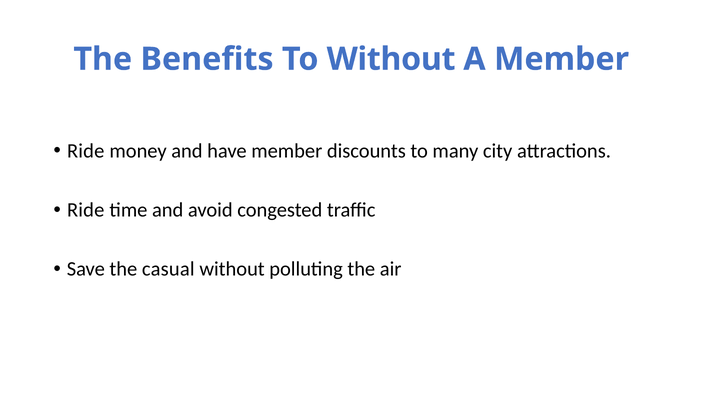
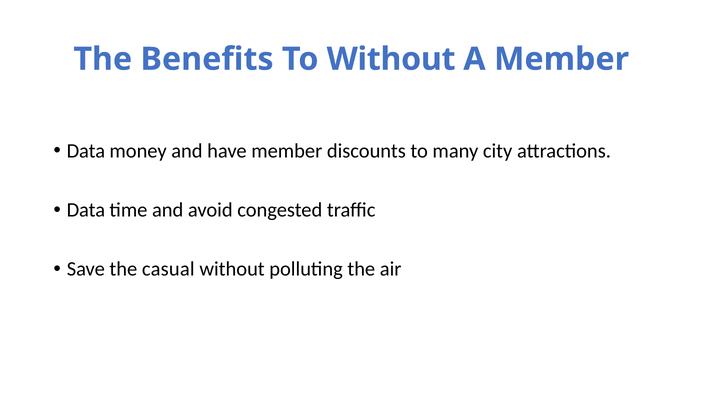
Ride at (86, 151): Ride -> Data
Ride at (86, 210): Ride -> Data
